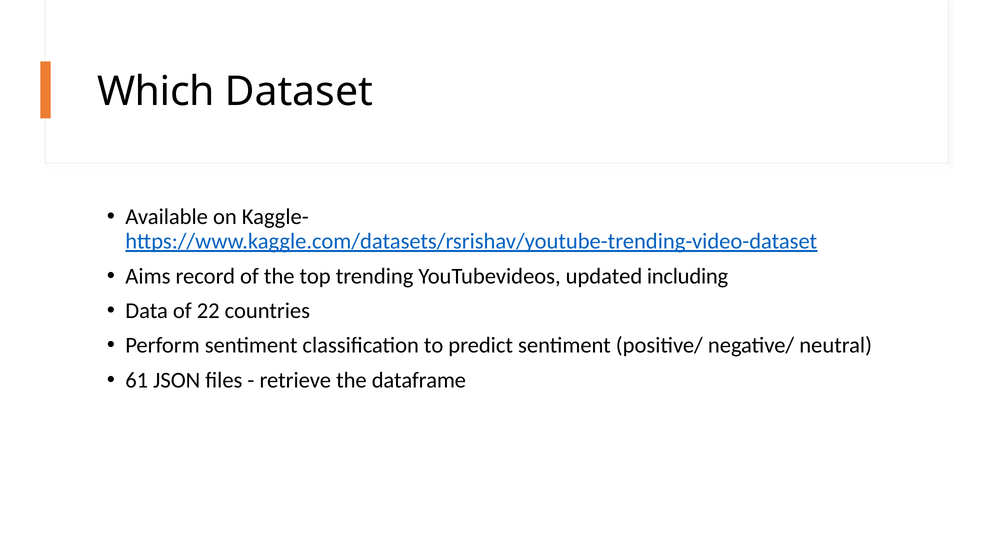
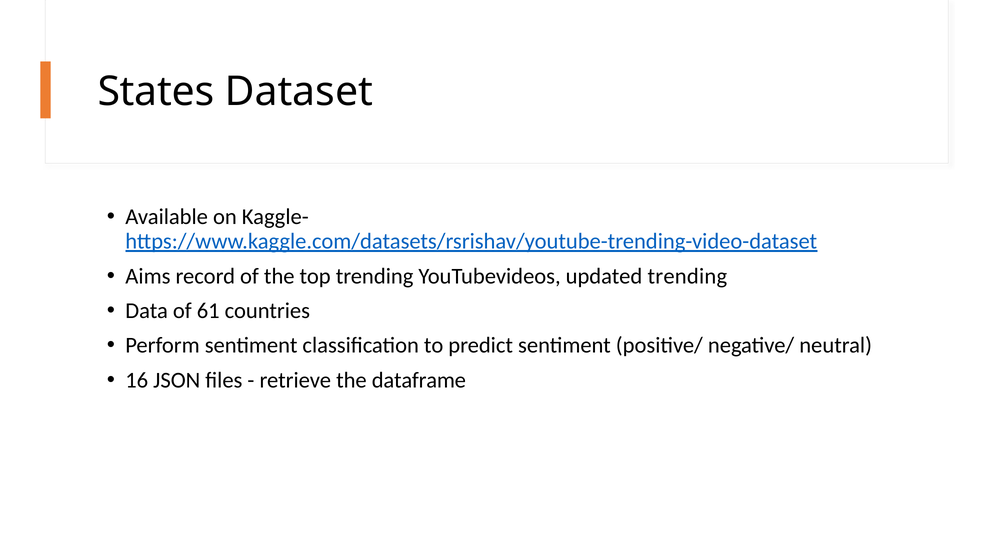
Which: Which -> States
updated including: including -> trending
22: 22 -> 61
61: 61 -> 16
